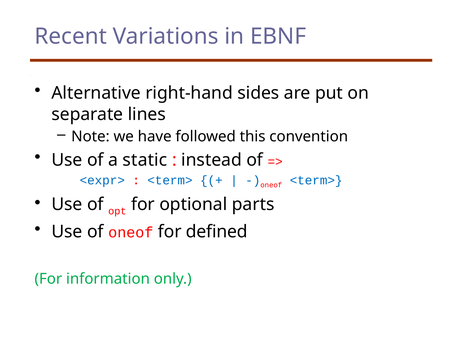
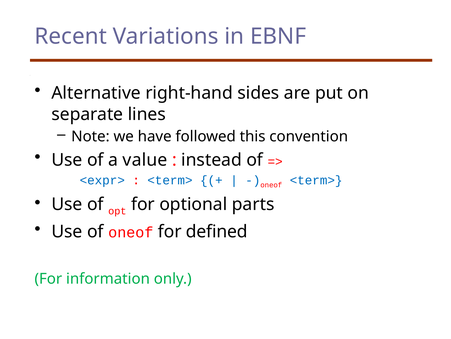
static: static -> value
